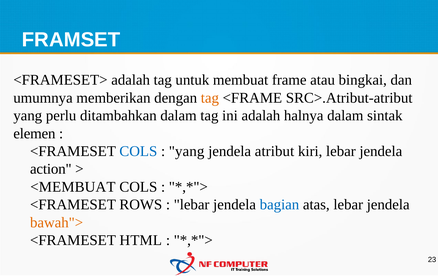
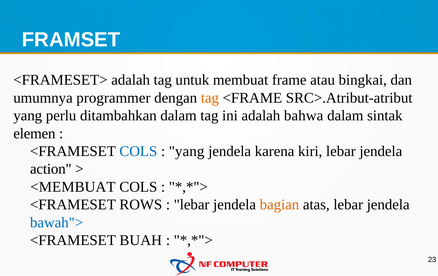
memberikan: memberikan -> programmer
halnya: halnya -> bahwa
atribut: atribut -> karena
bagian colour: blue -> orange
bawah"> colour: orange -> blue
HTML: HTML -> BUAH
